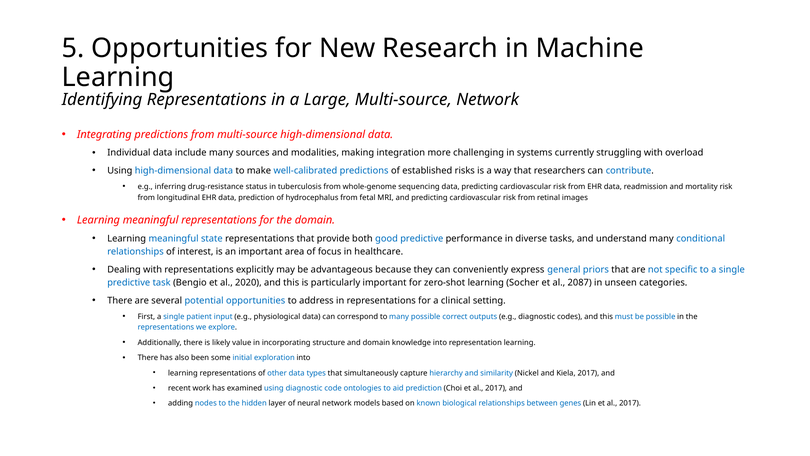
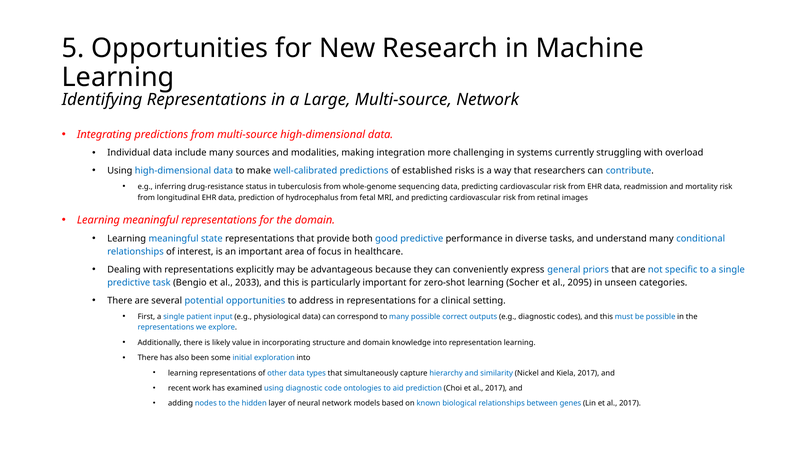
2020: 2020 -> 2033
2087: 2087 -> 2095
